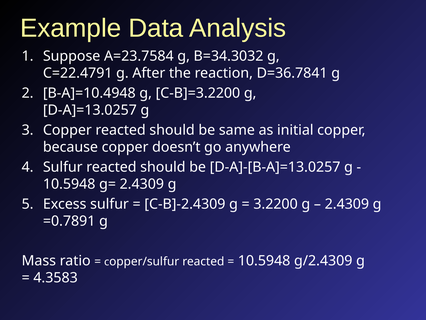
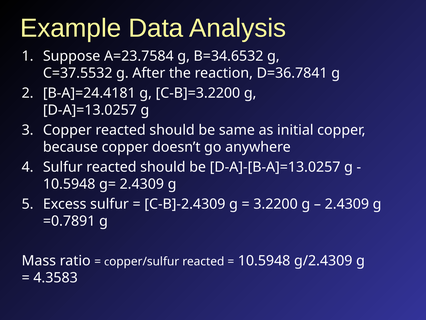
B=34.3032: B=34.3032 -> B=34.6532
C=22.4791: C=22.4791 -> C=37.5532
B-A]=10.4948: B-A]=10.4948 -> B-A]=24.4181
